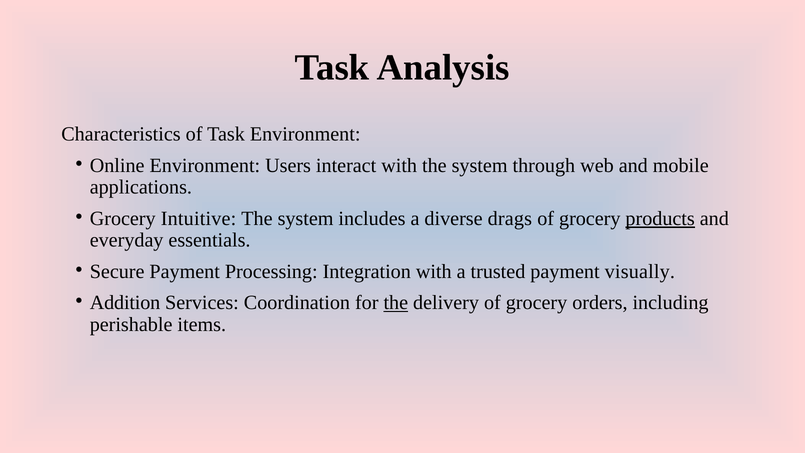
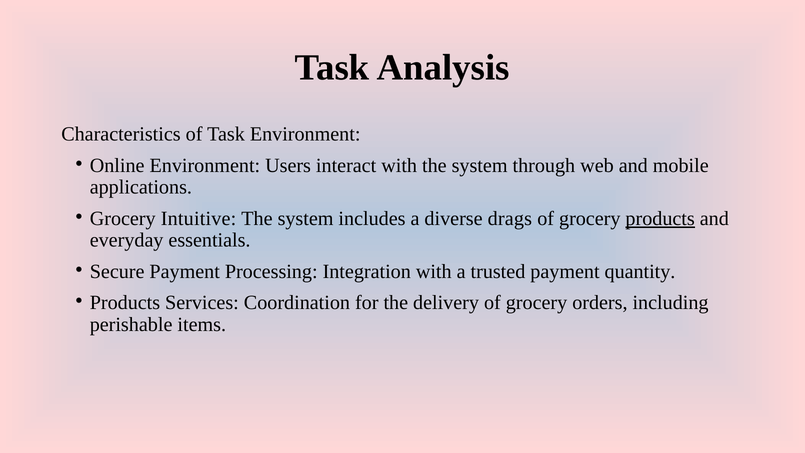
visually: visually -> quantity
Addition at (125, 303): Addition -> Products
the at (396, 303) underline: present -> none
